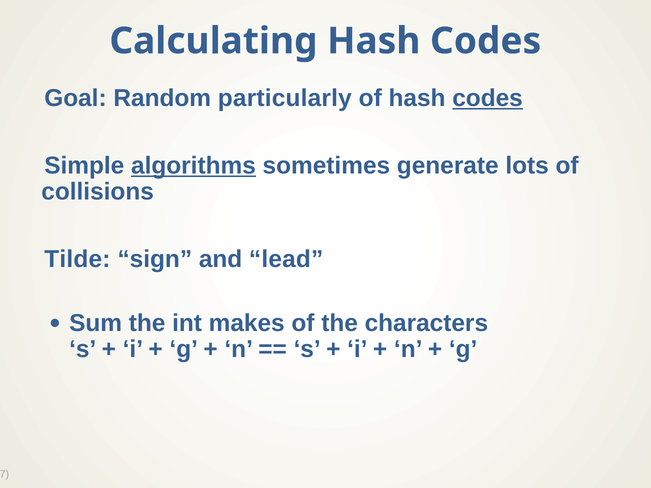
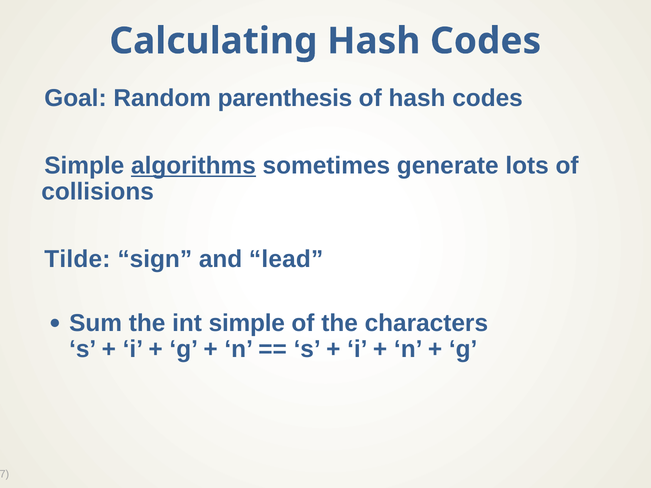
particularly: particularly -> parenthesis
codes at (488, 98) underline: present -> none
int makes: makes -> simple
